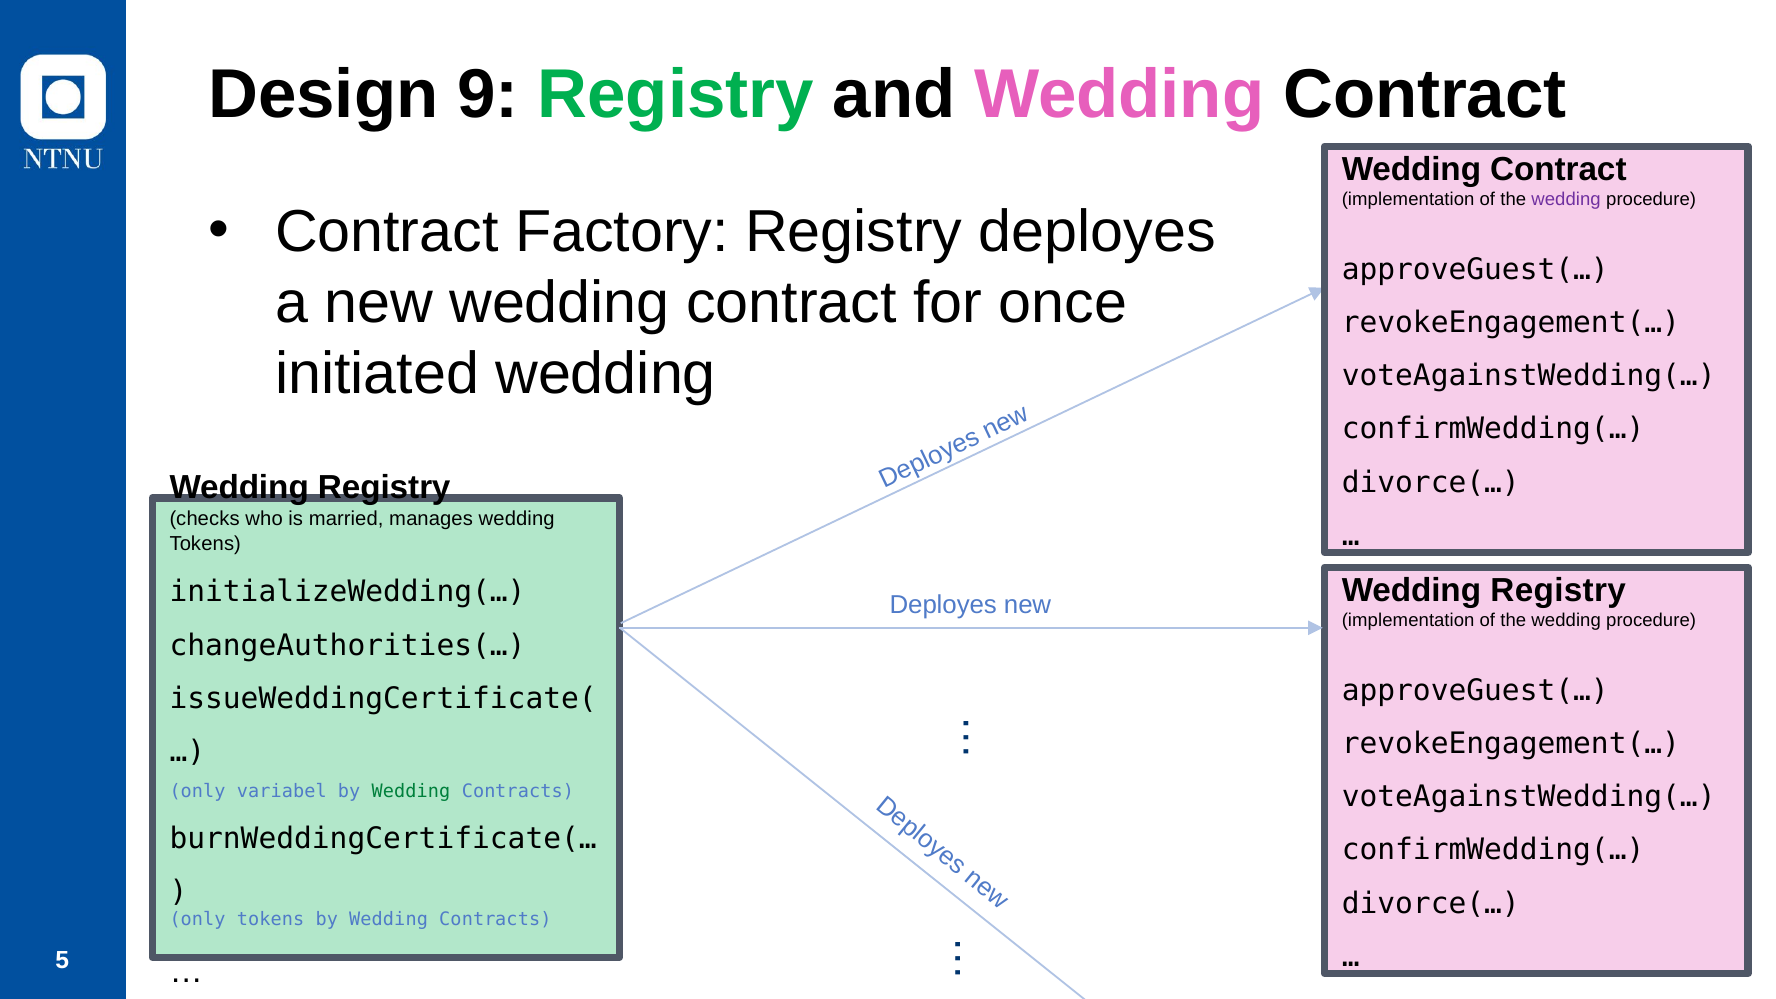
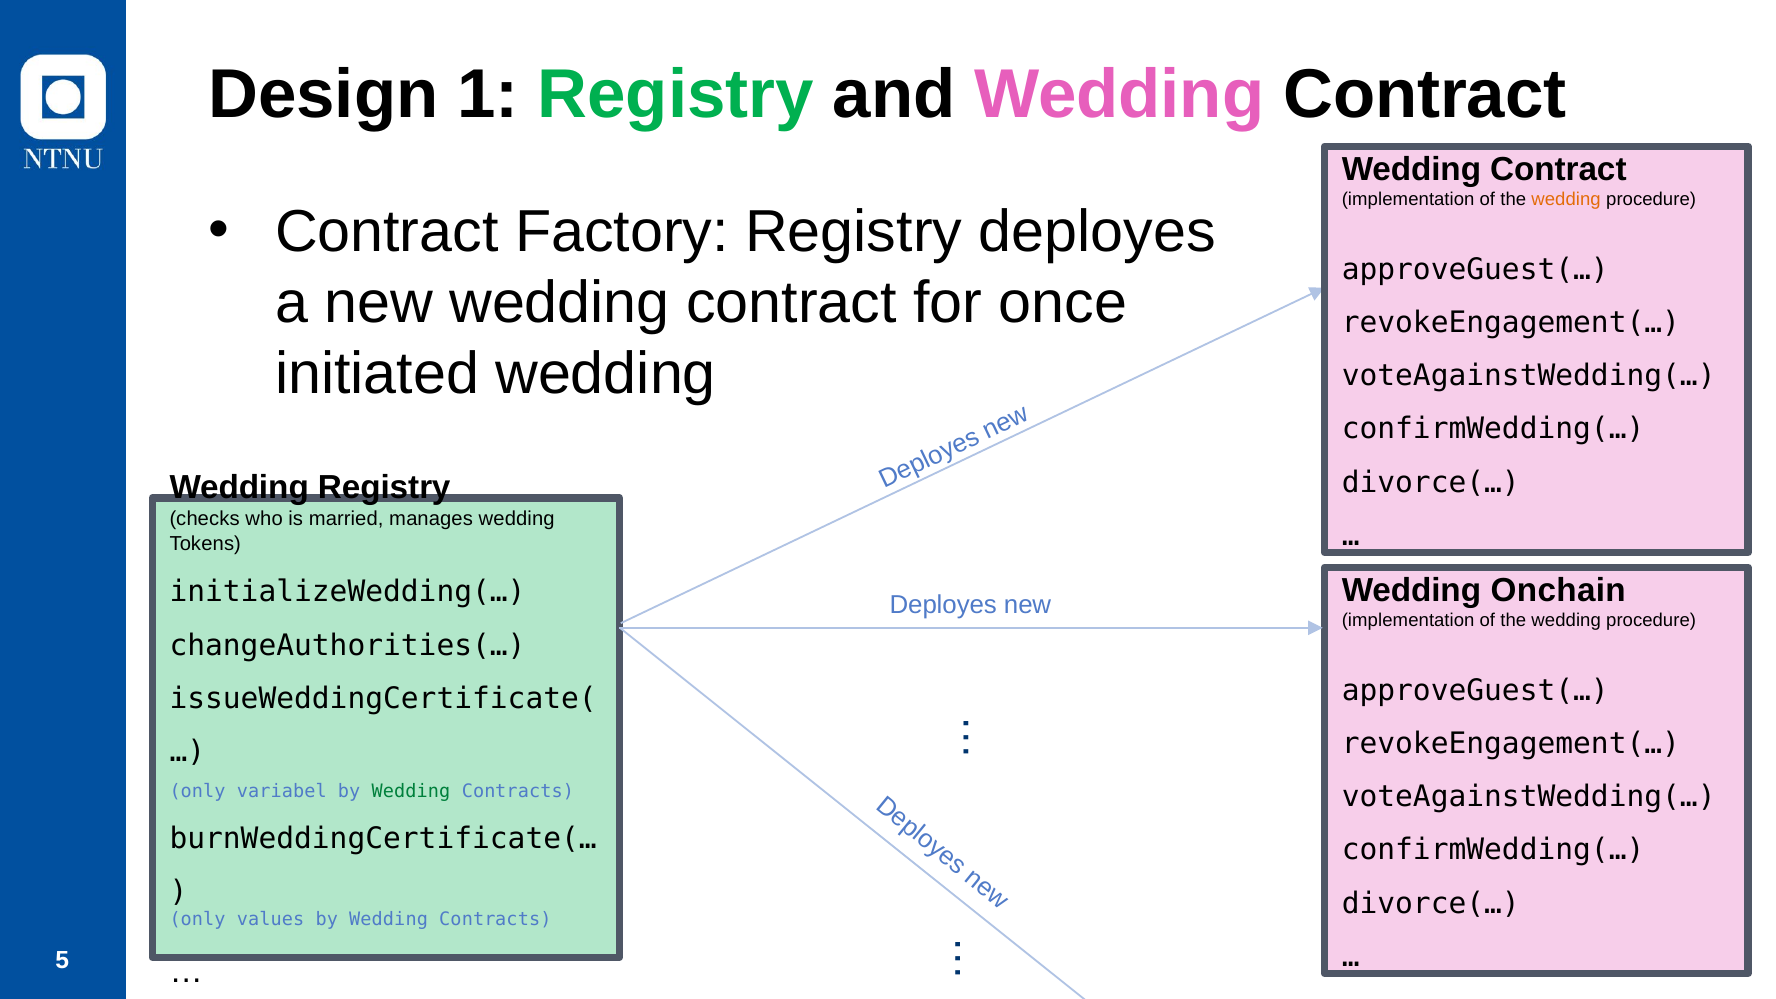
9: 9 -> 1
wedding at (1566, 200) colour: purple -> orange
Registry at (1558, 591): Registry -> Onchain
only tokens: tokens -> values
